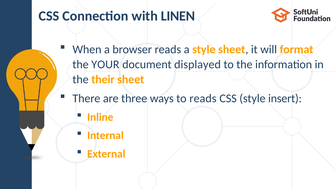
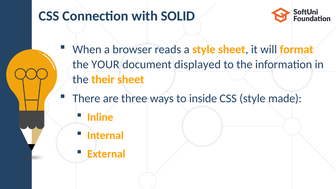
LINEN: LINEN -> SOLID
to reads: reads -> inside
insert: insert -> made
